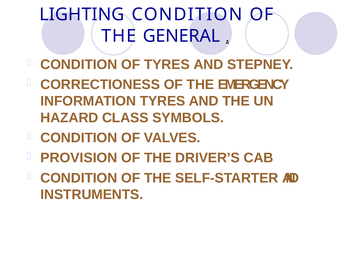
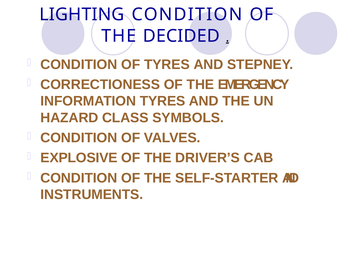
GENERAL: GENERAL -> DECIDED
PROVISION: PROVISION -> EXPLOSIVE
